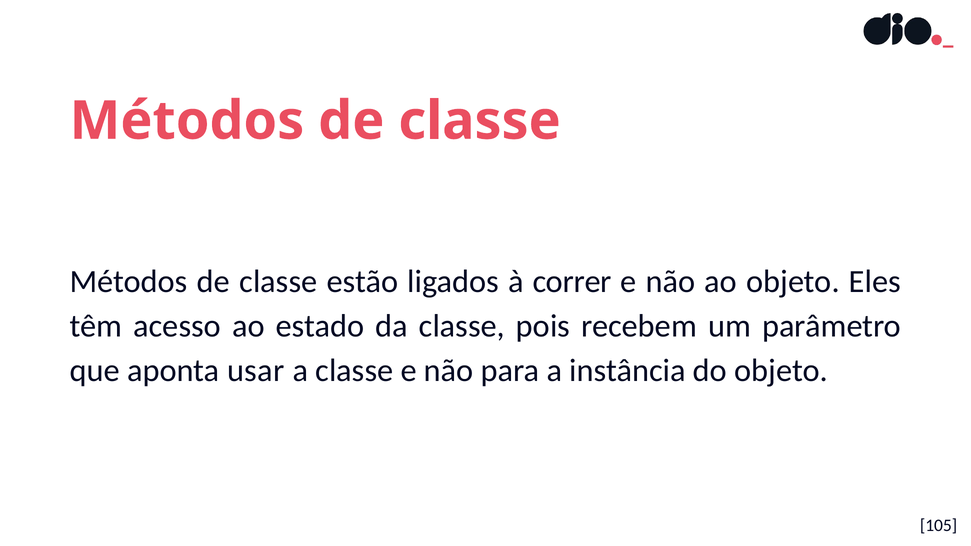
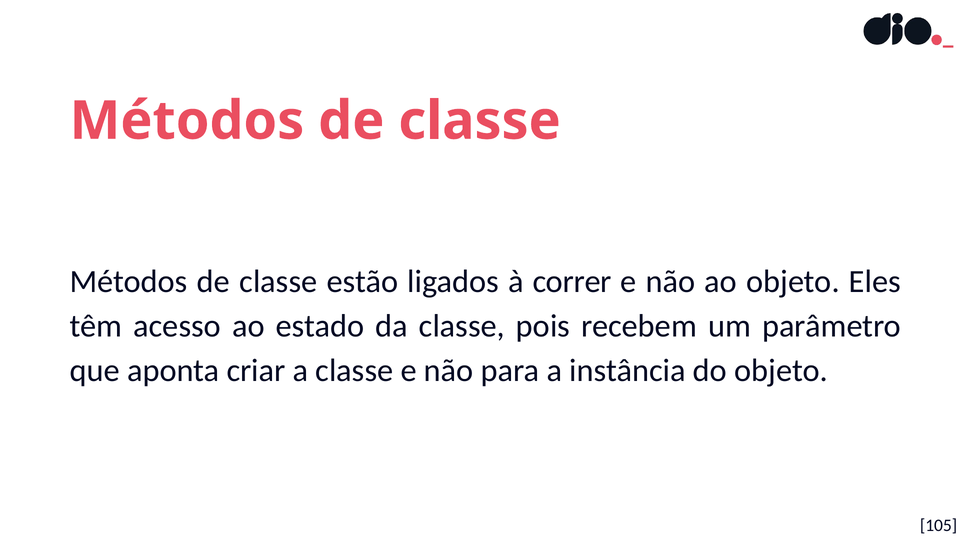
usar: usar -> criar
